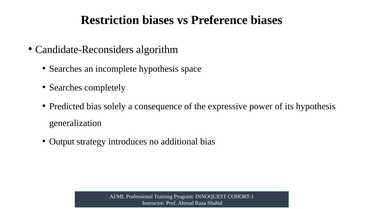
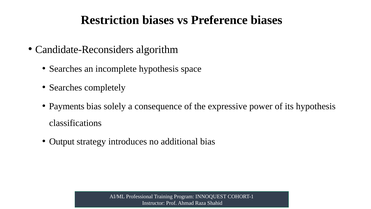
Predicted: Predicted -> Payments
generalization: generalization -> classifications
